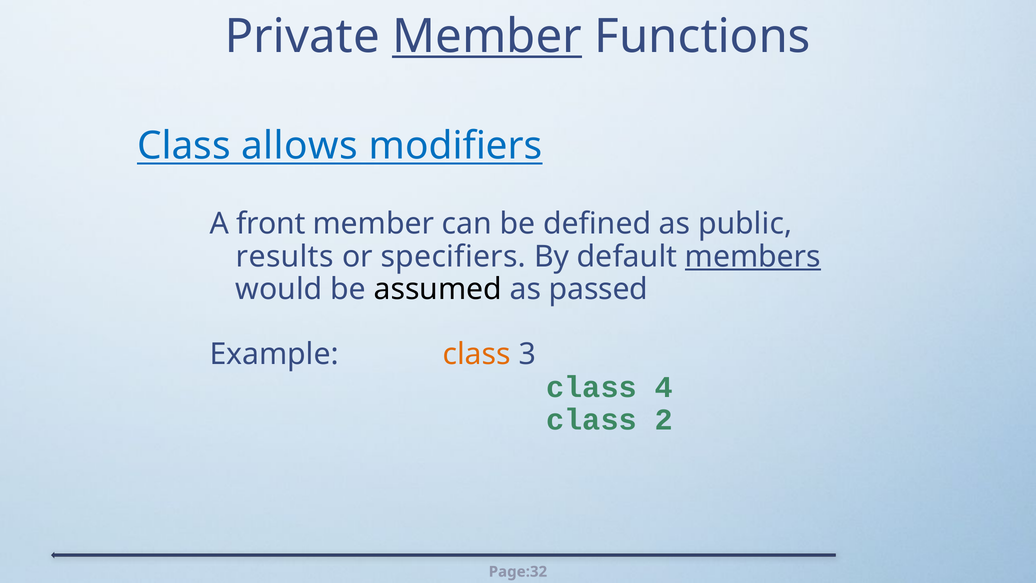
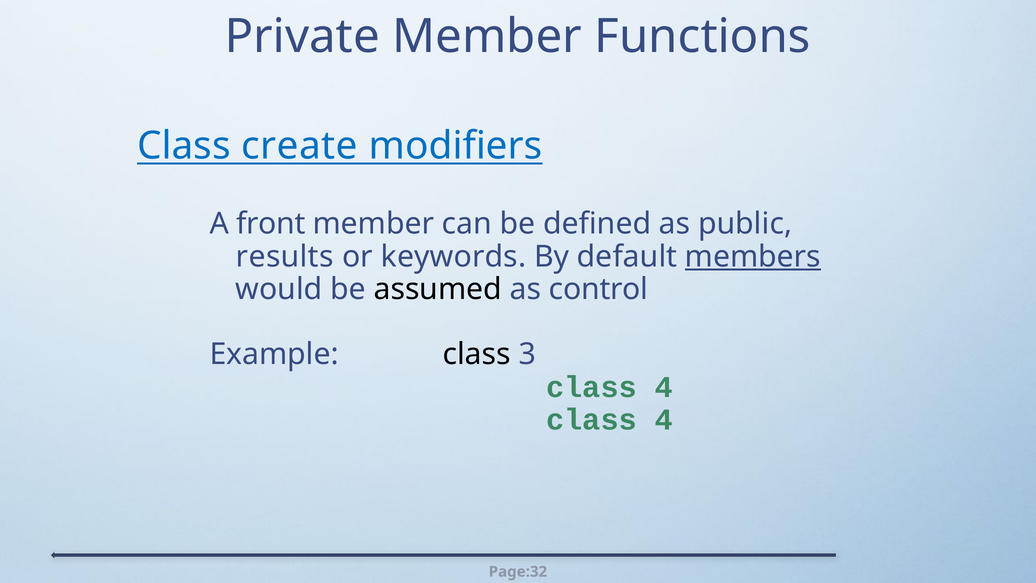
Member at (487, 36) underline: present -> none
allows: allows -> create
specifiers: specifiers -> keywords
passed: passed -> control
class at (477, 354) colour: orange -> black
2 at (664, 420): 2 -> 4
